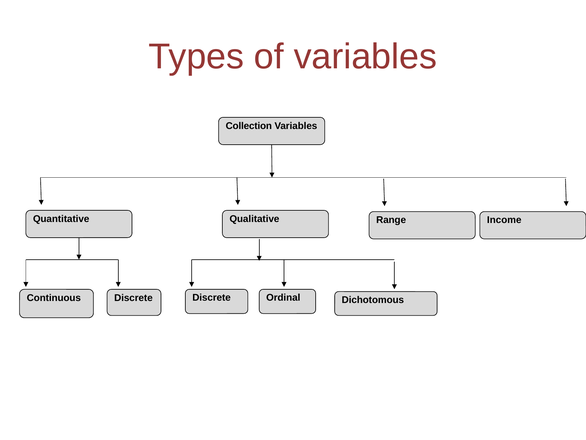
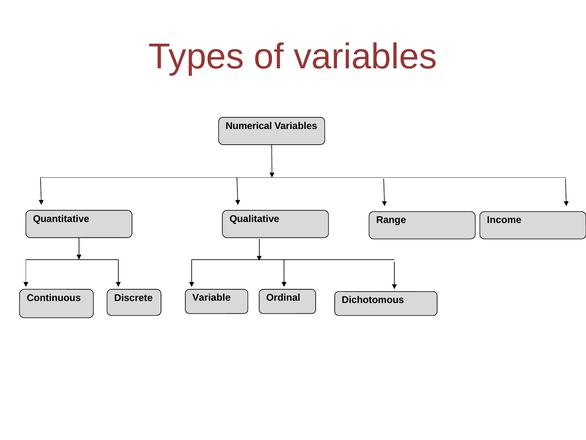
Collection: Collection -> Numerical
Discrete Discrete: Discrete -> Variable
